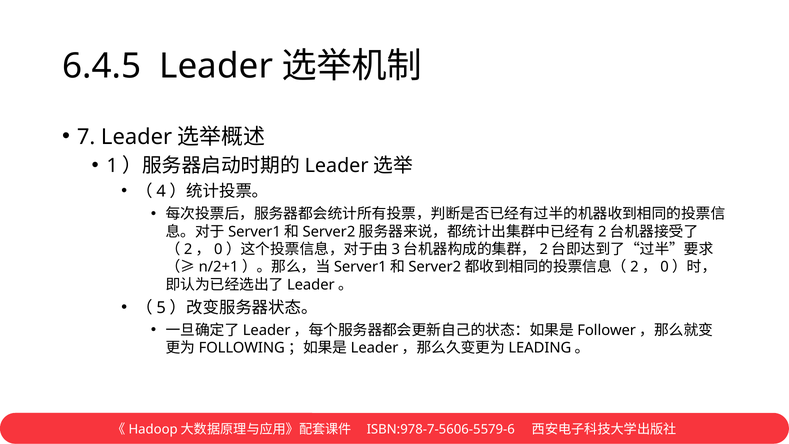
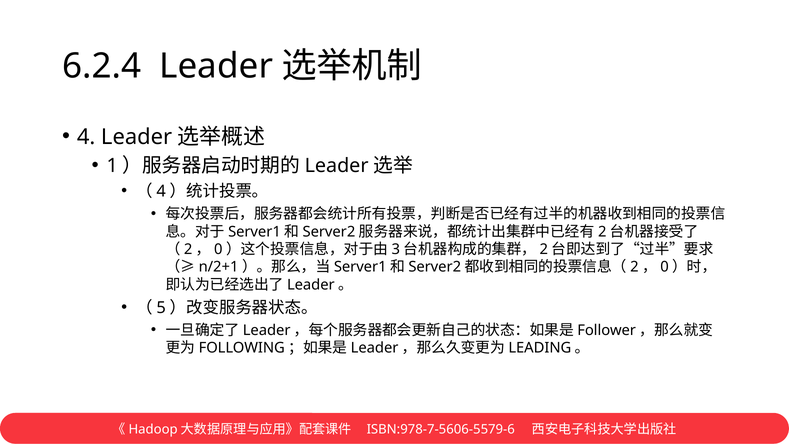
6.4.5: 6.4.5 -> 6.2.4
7: 7 -> 4
